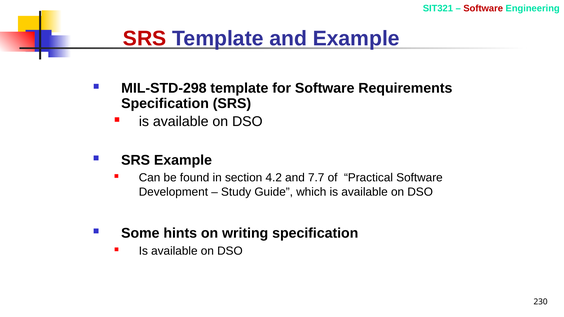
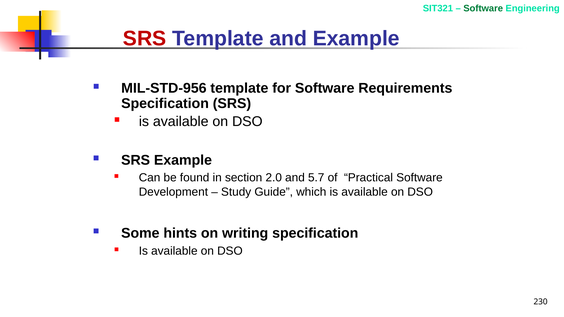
Software at (483, 8) colour: red -> green
MIL-STD-298: MIL-STD-298 -> MIL-STD-956
4.2: 4.2 -> 2.0
7.7: 7.7 -> 5.7
